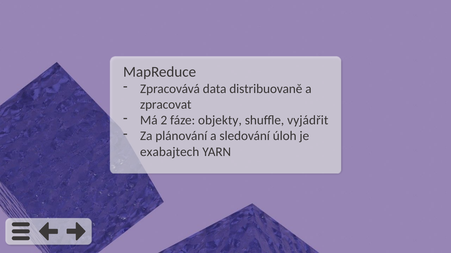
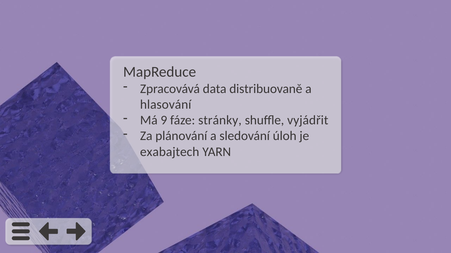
zpracovat: zpracovat -> hlasování
2: 2 -> 9
objekty: objekty -> stránky
